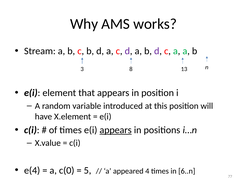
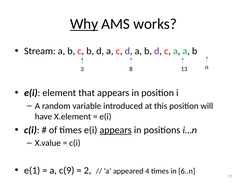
Why underline: none -> present
e(4: e(4 -> e(1
c(0: c(0 -> c(9
5: 5 -> 2
